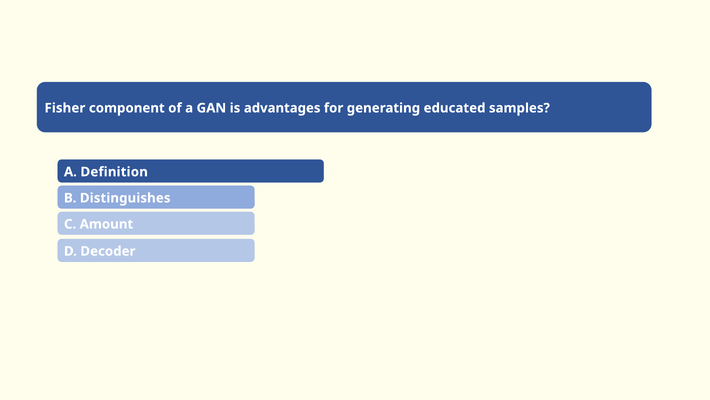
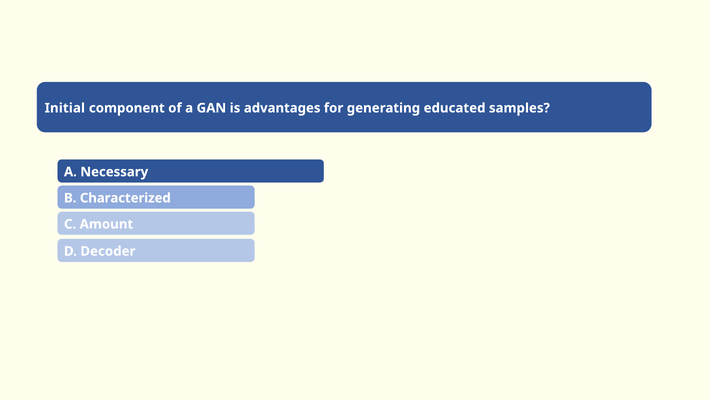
Fisher: Fisher -> Initial
Definition: Definition -> Necessary
Distinguishes: Distinguishes -> Characterized
